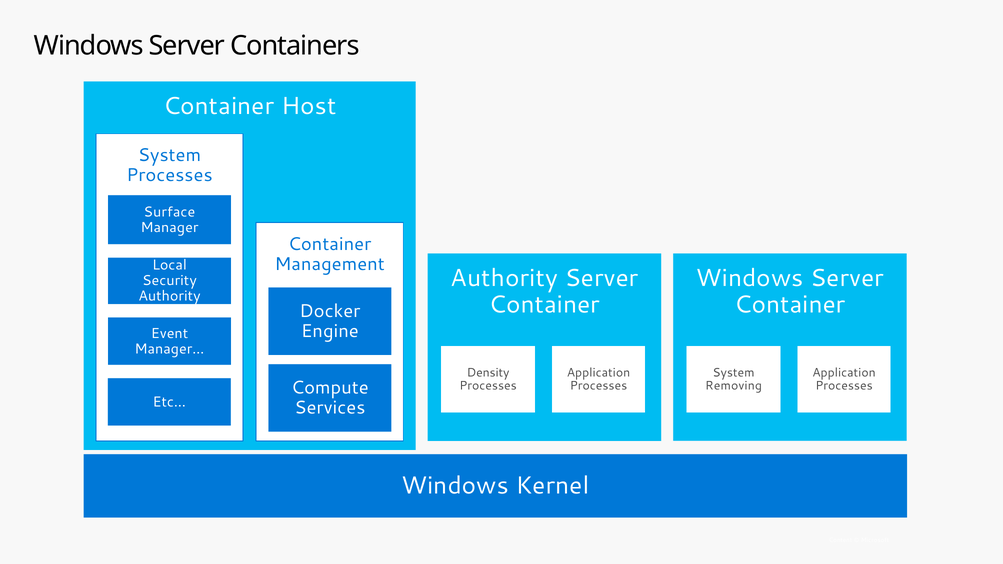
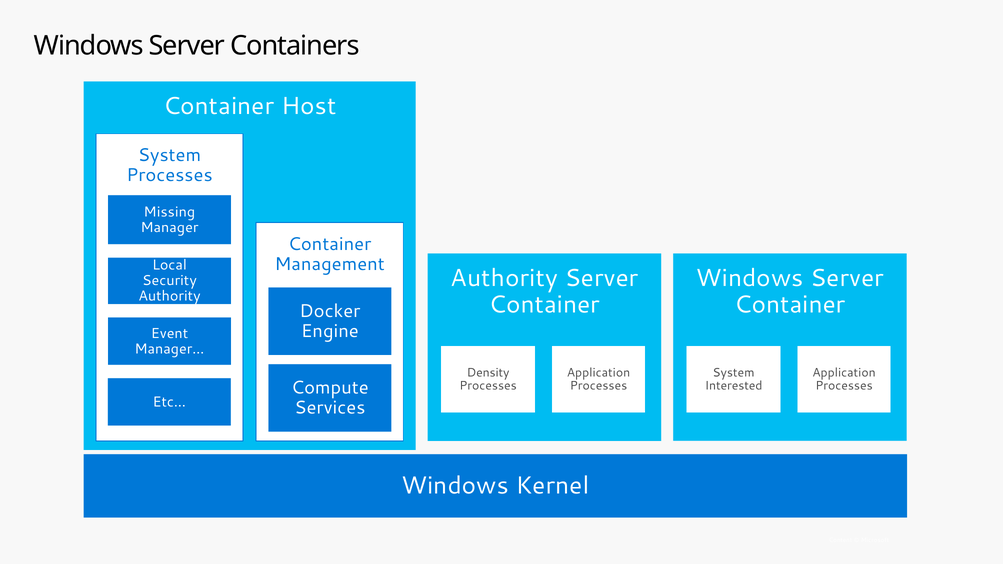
Surface: Surface -> Missing
Removing: Removing -> Interested
